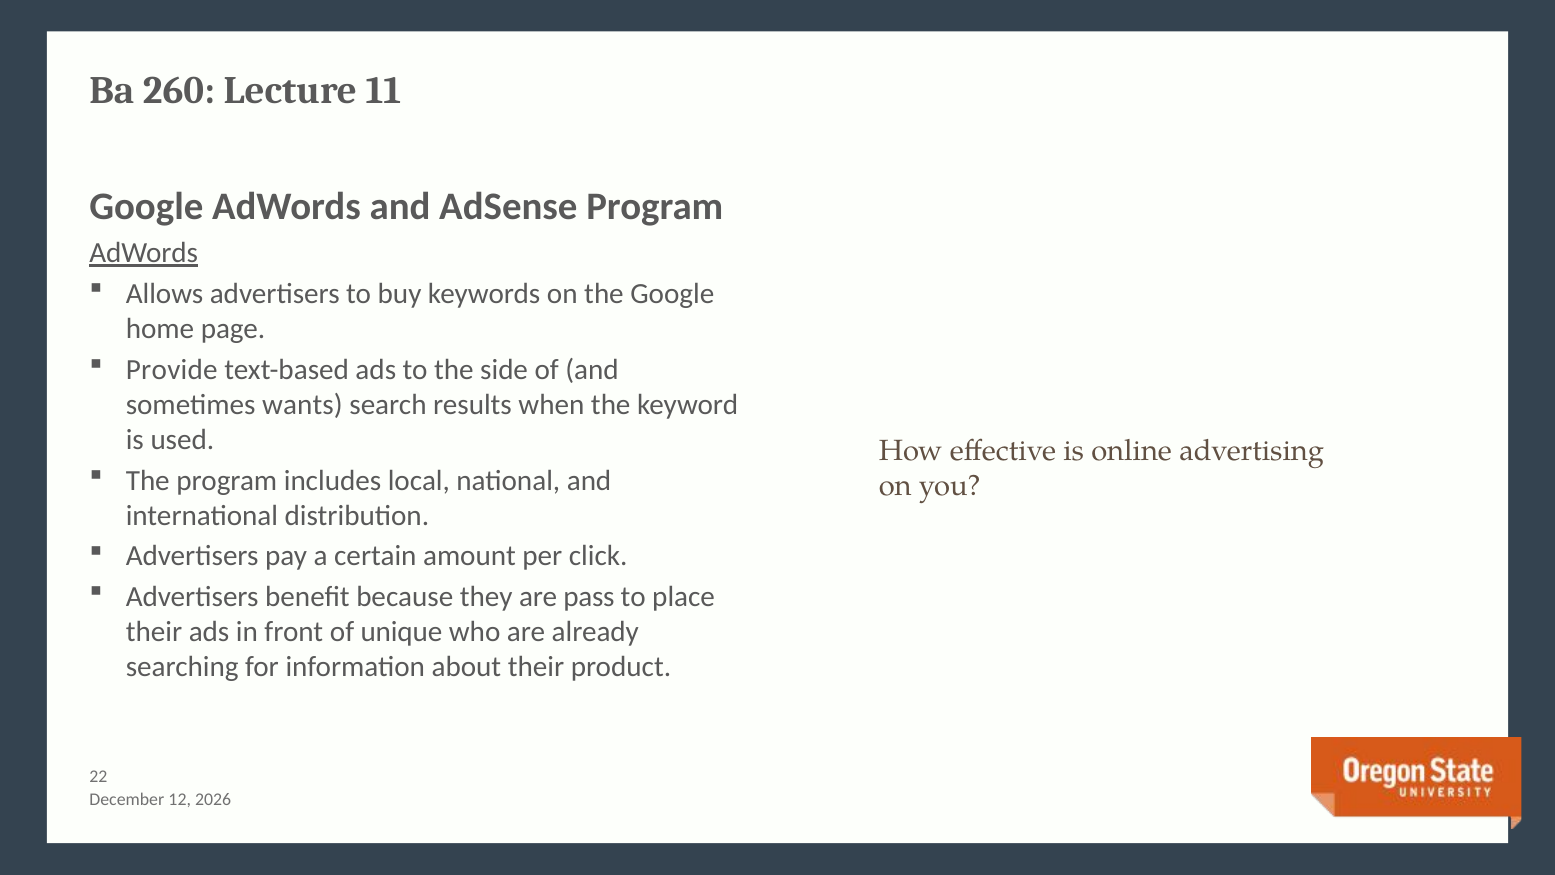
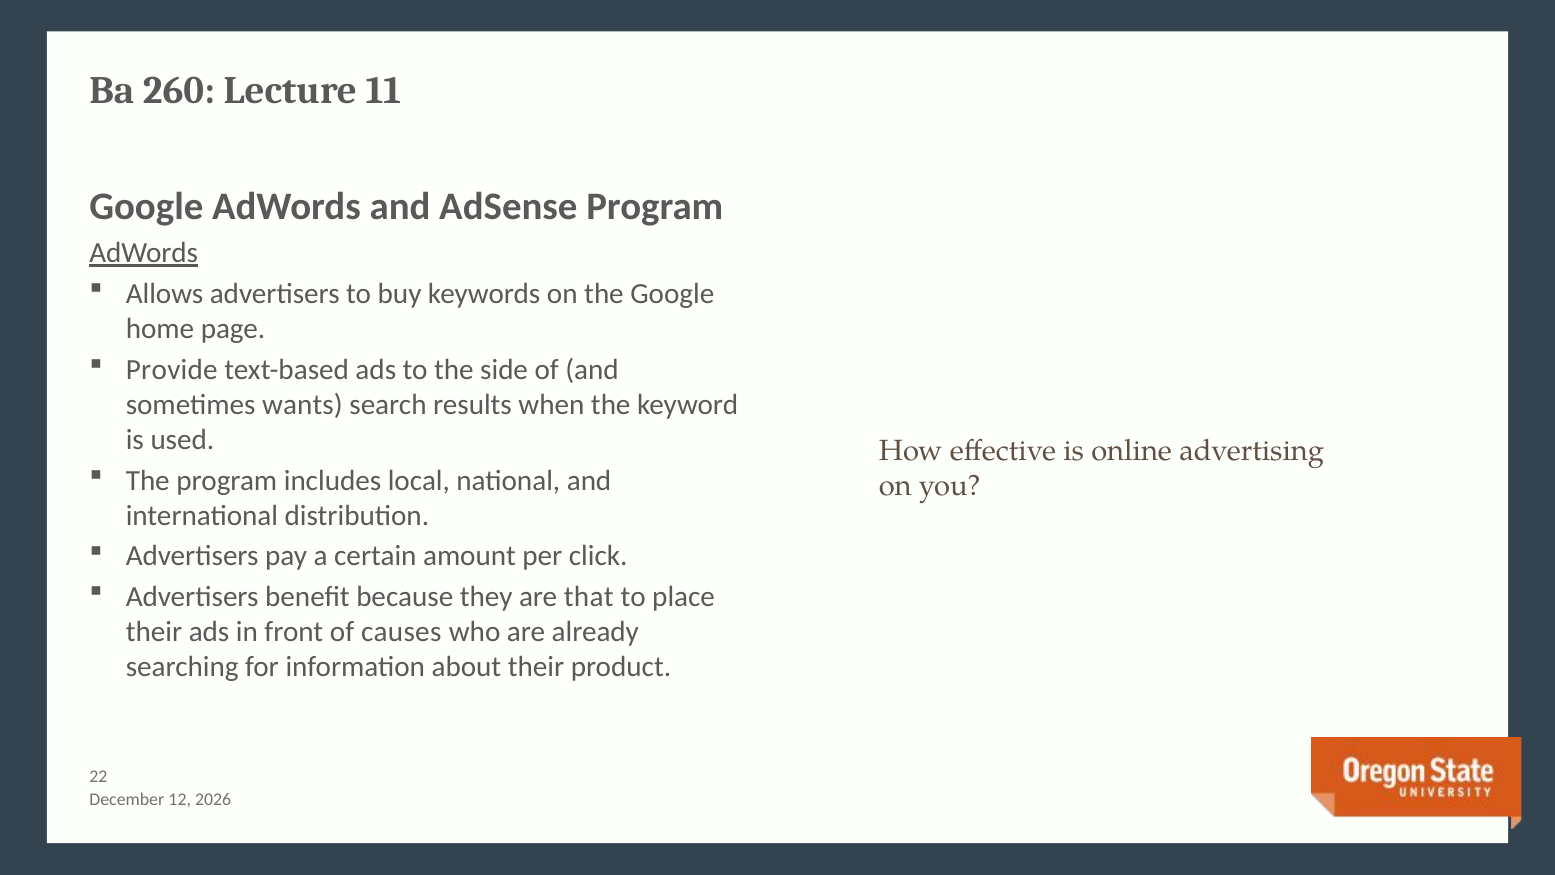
pass: pass -> that
unique: unique -> causes
